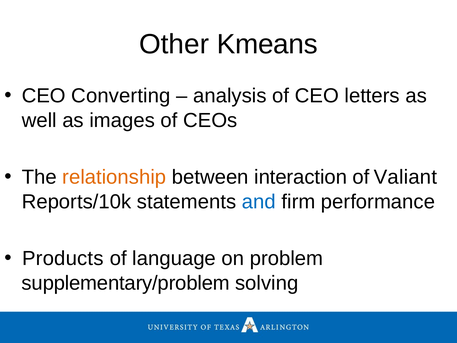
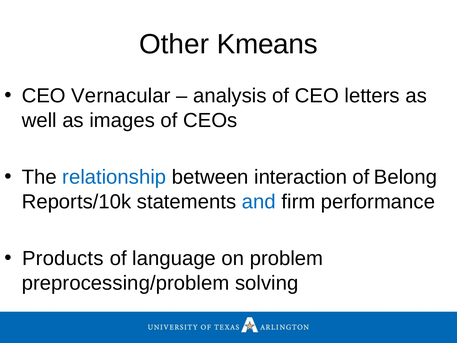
Converting: Converting -> Vernacular
relationship colour: orange -> blue
Valiant: Valiant -> Belong
supplementary/problem: supplementary/problem -> preprocessing/problem
